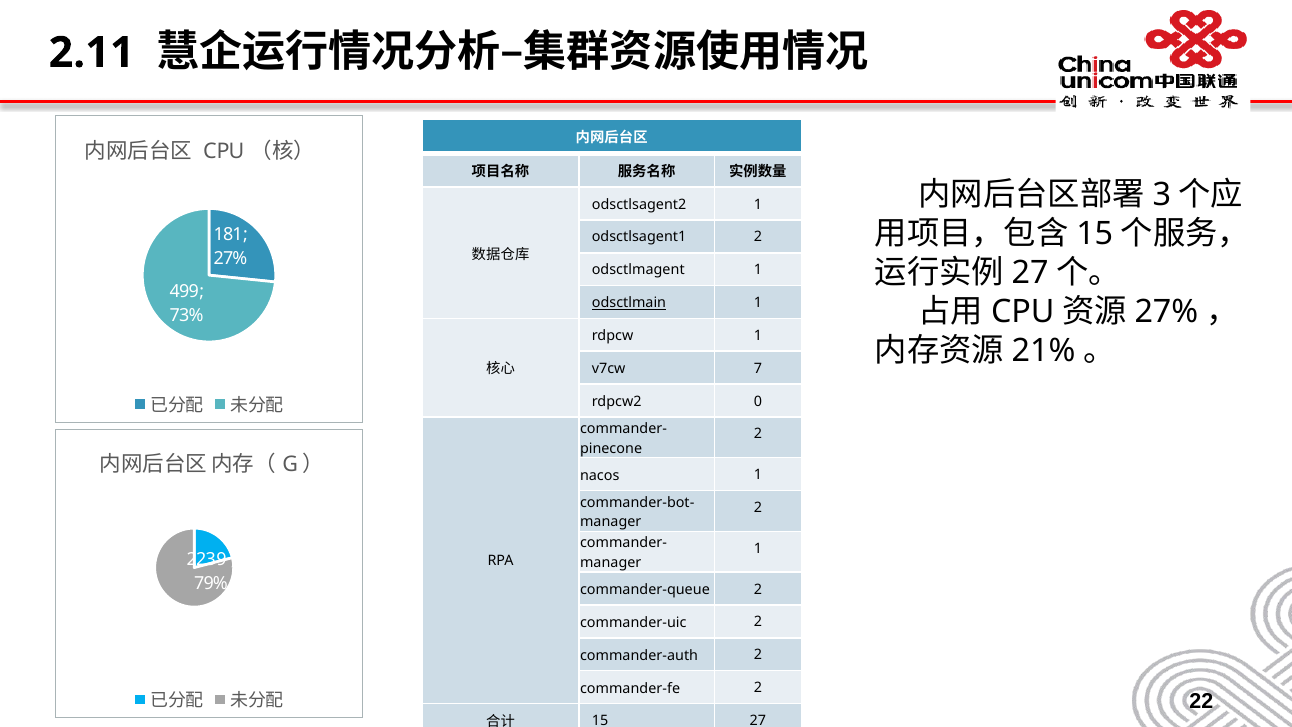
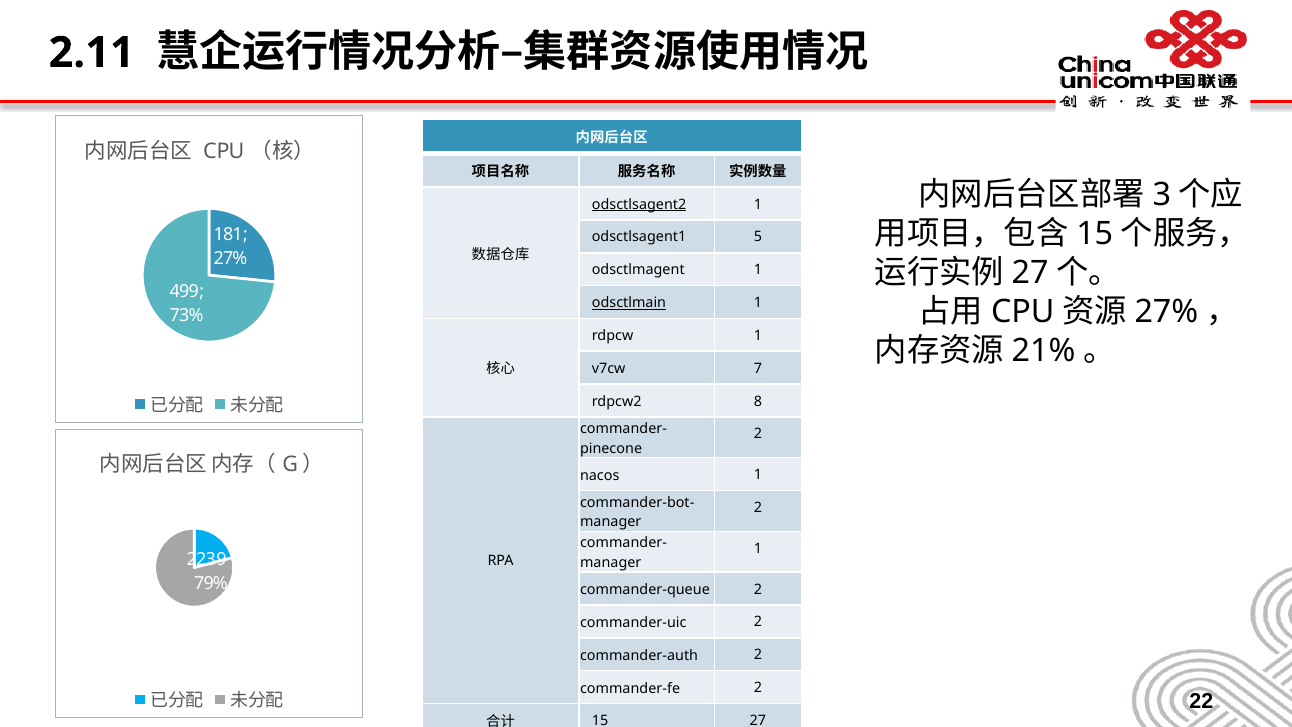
odsctlsagent2 underline: none -> present
odsctlsagent1 2: 2 -> 5
0: 0 -> 8
